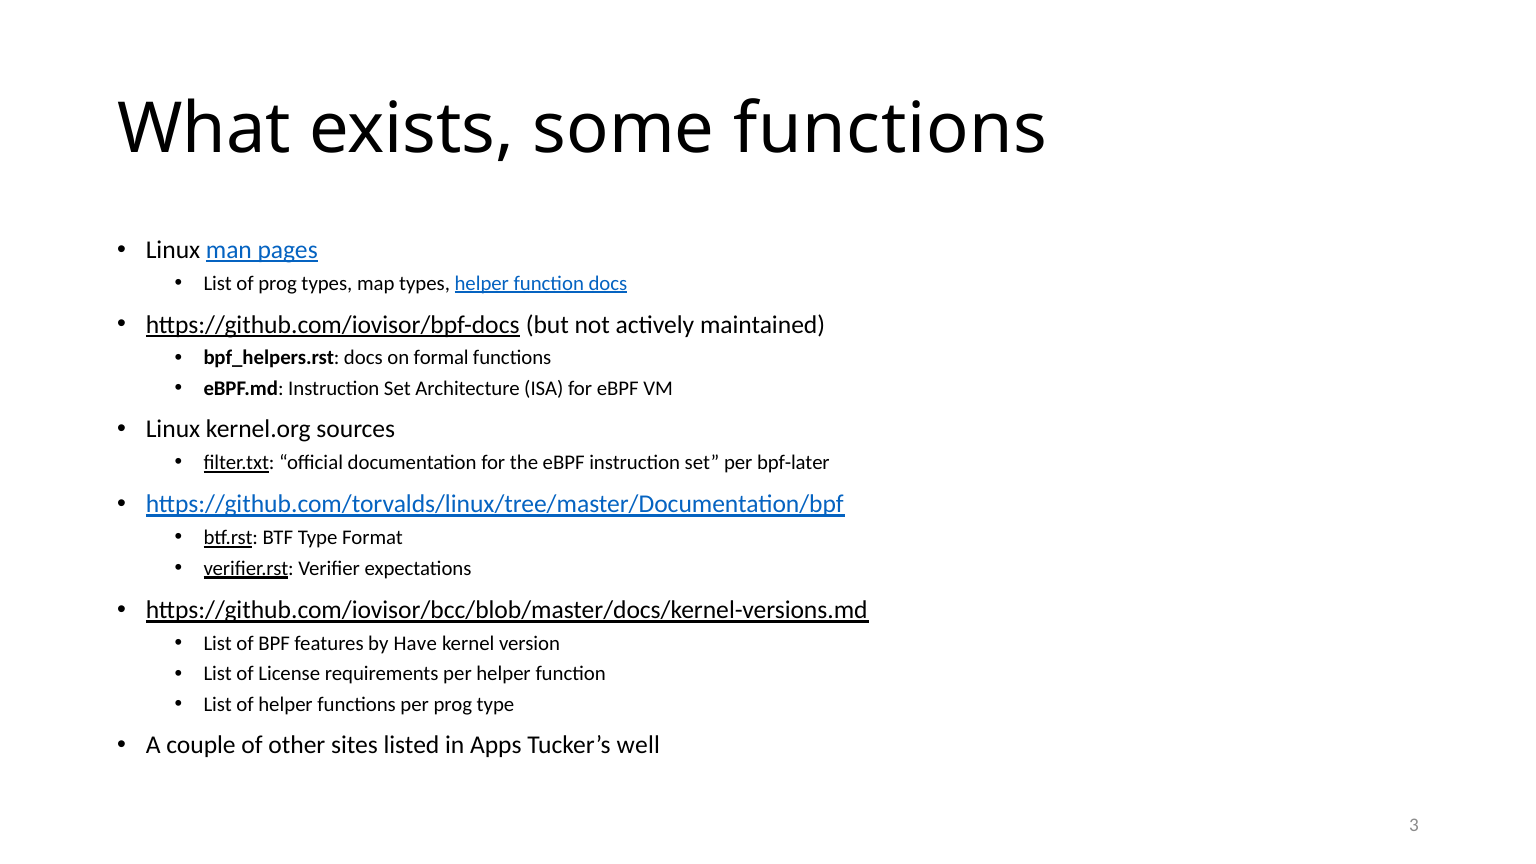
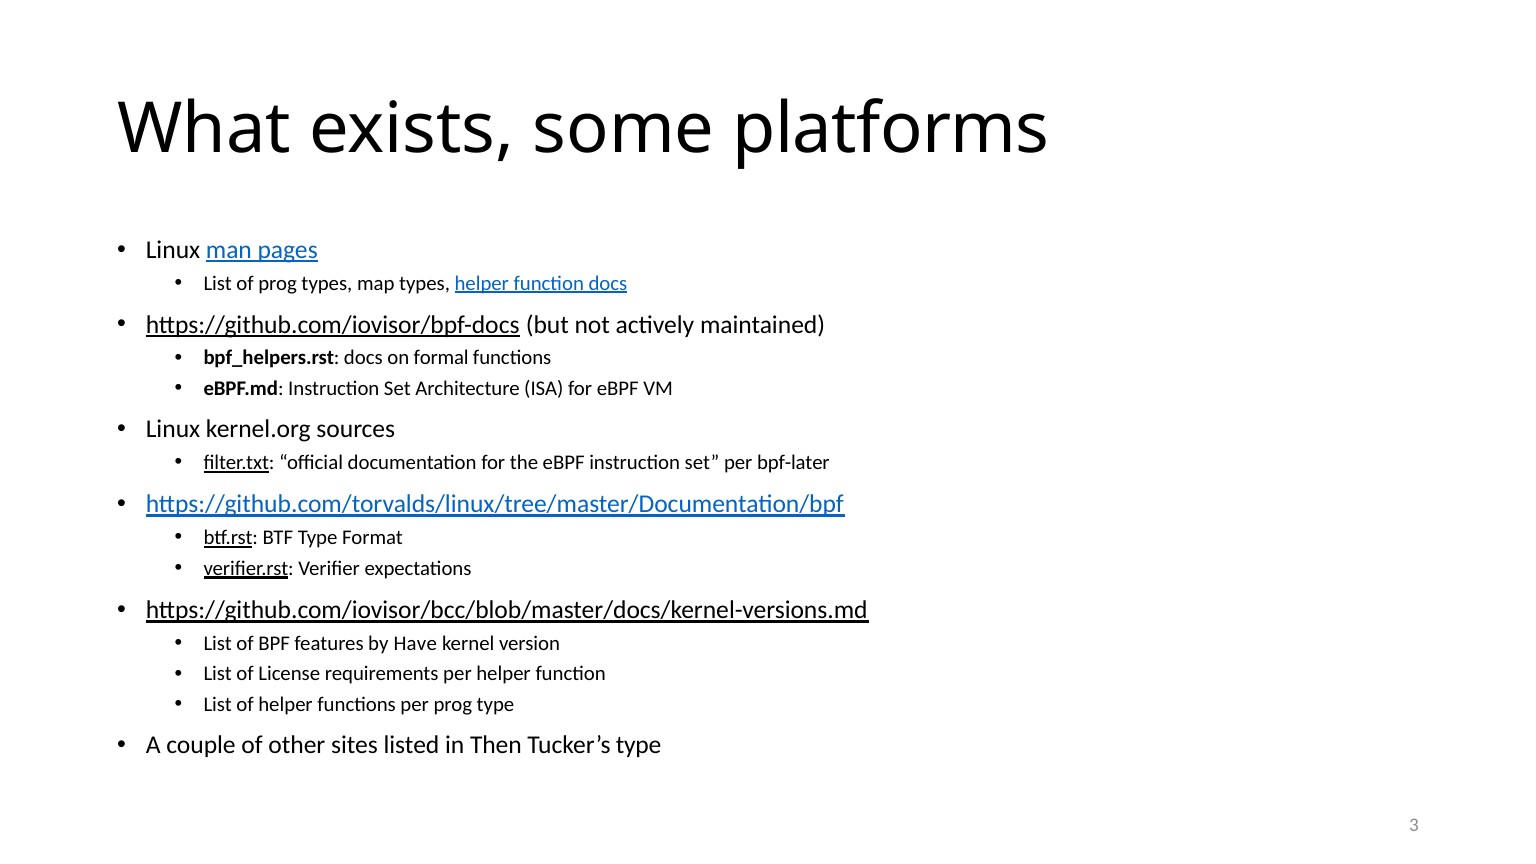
some functions: functions -> platforms
Apps: Apps -> Then
Tucker’s well: well -> type
